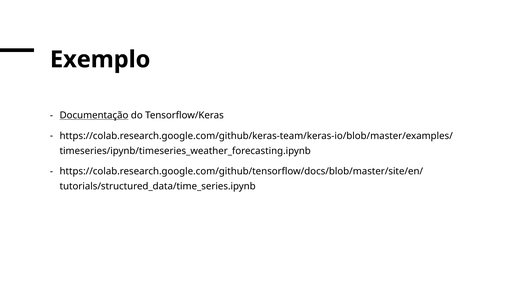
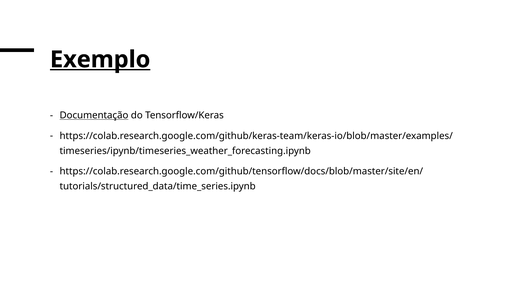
Exemplo underline: none -> present
